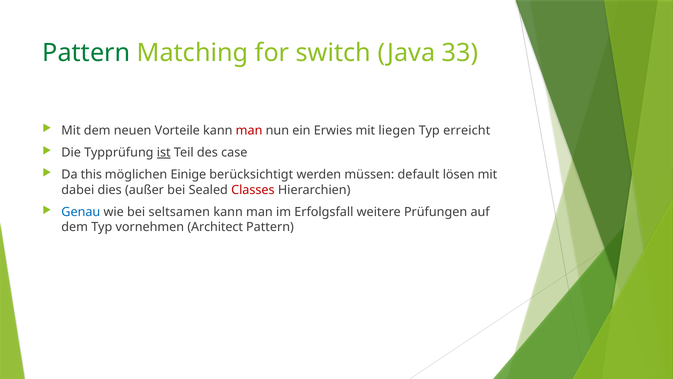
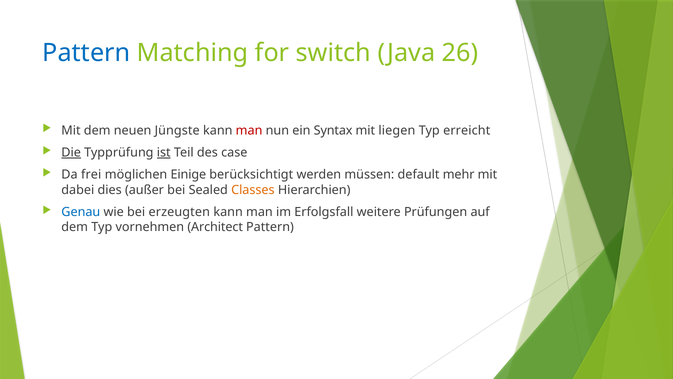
Pattern at (86, 53) colour: green -> blue
33: 33 -> 26
Vorteile: Vorteile -> Jüngste
Erwies: Erwies -> Syntax
Die underline: none -> present
this: this -> frei
lösen: lösen -> mehr
Classes colour: red -> orange
seltsamen: seltsamen -> erzeugten
